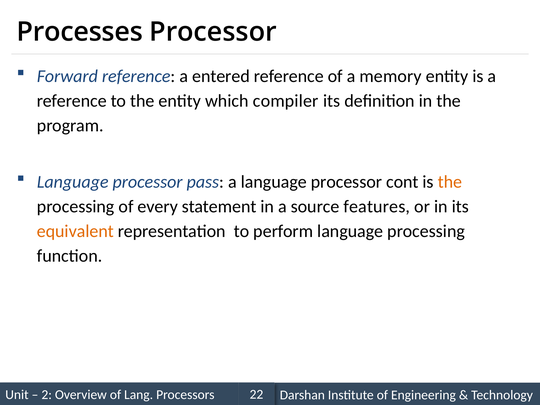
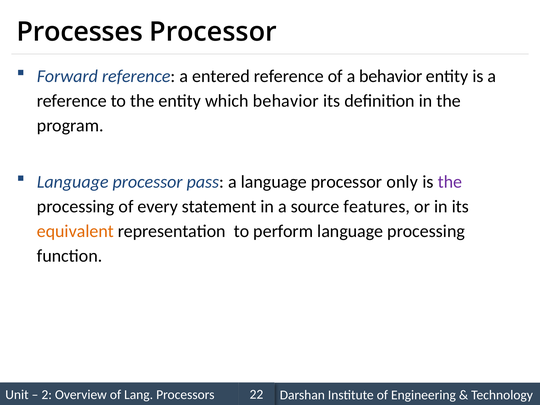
a memory: memory -> behavior
which compiler: compiler -> behavior
cont: cont -> only
the at (450, 182) colour: orange -> purple
